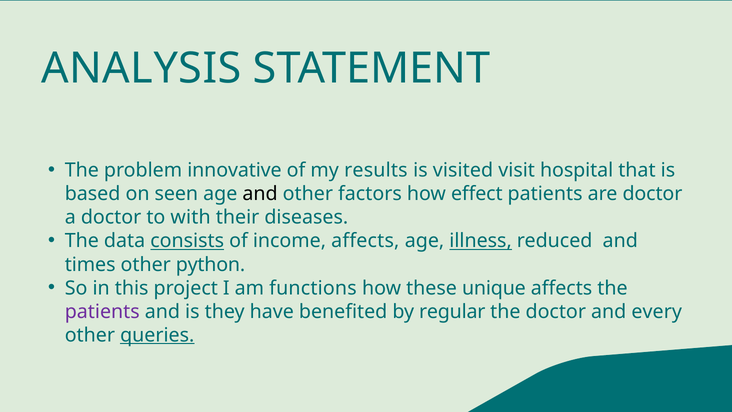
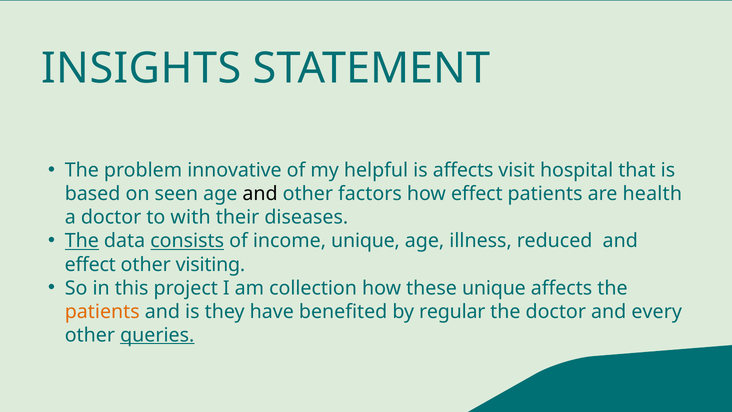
ANALYSIS: ANALYSIS -> INSIGHTS
results: results -> helpful
is visited: visited -> affects
are doctor: doctor -> health
The at (82, 241) underline: none -> present
income affects: affects -> unique
illness underline: present -> none
times at (90, 264): times -> effect
python: python -> visiting
functions: functions -> collection
patients at (102, 311) colour: purple -> orange
